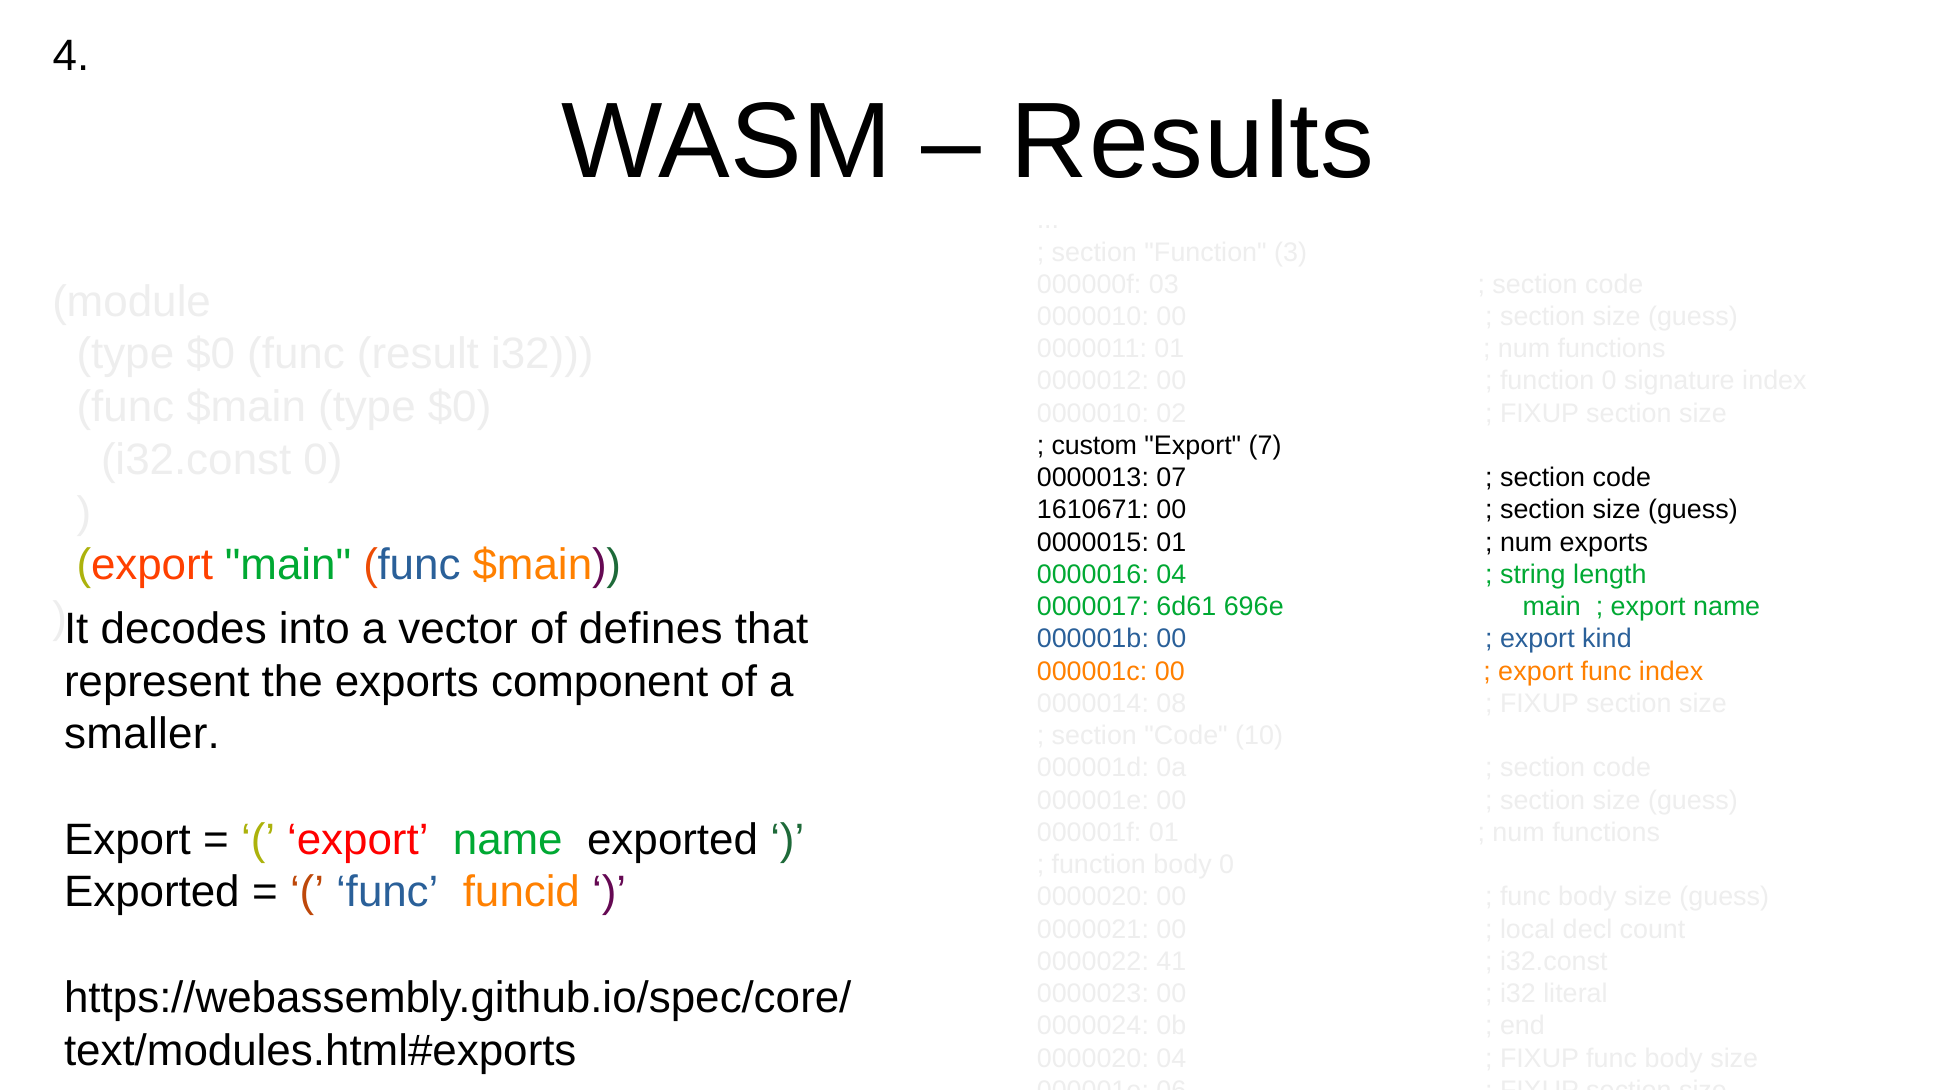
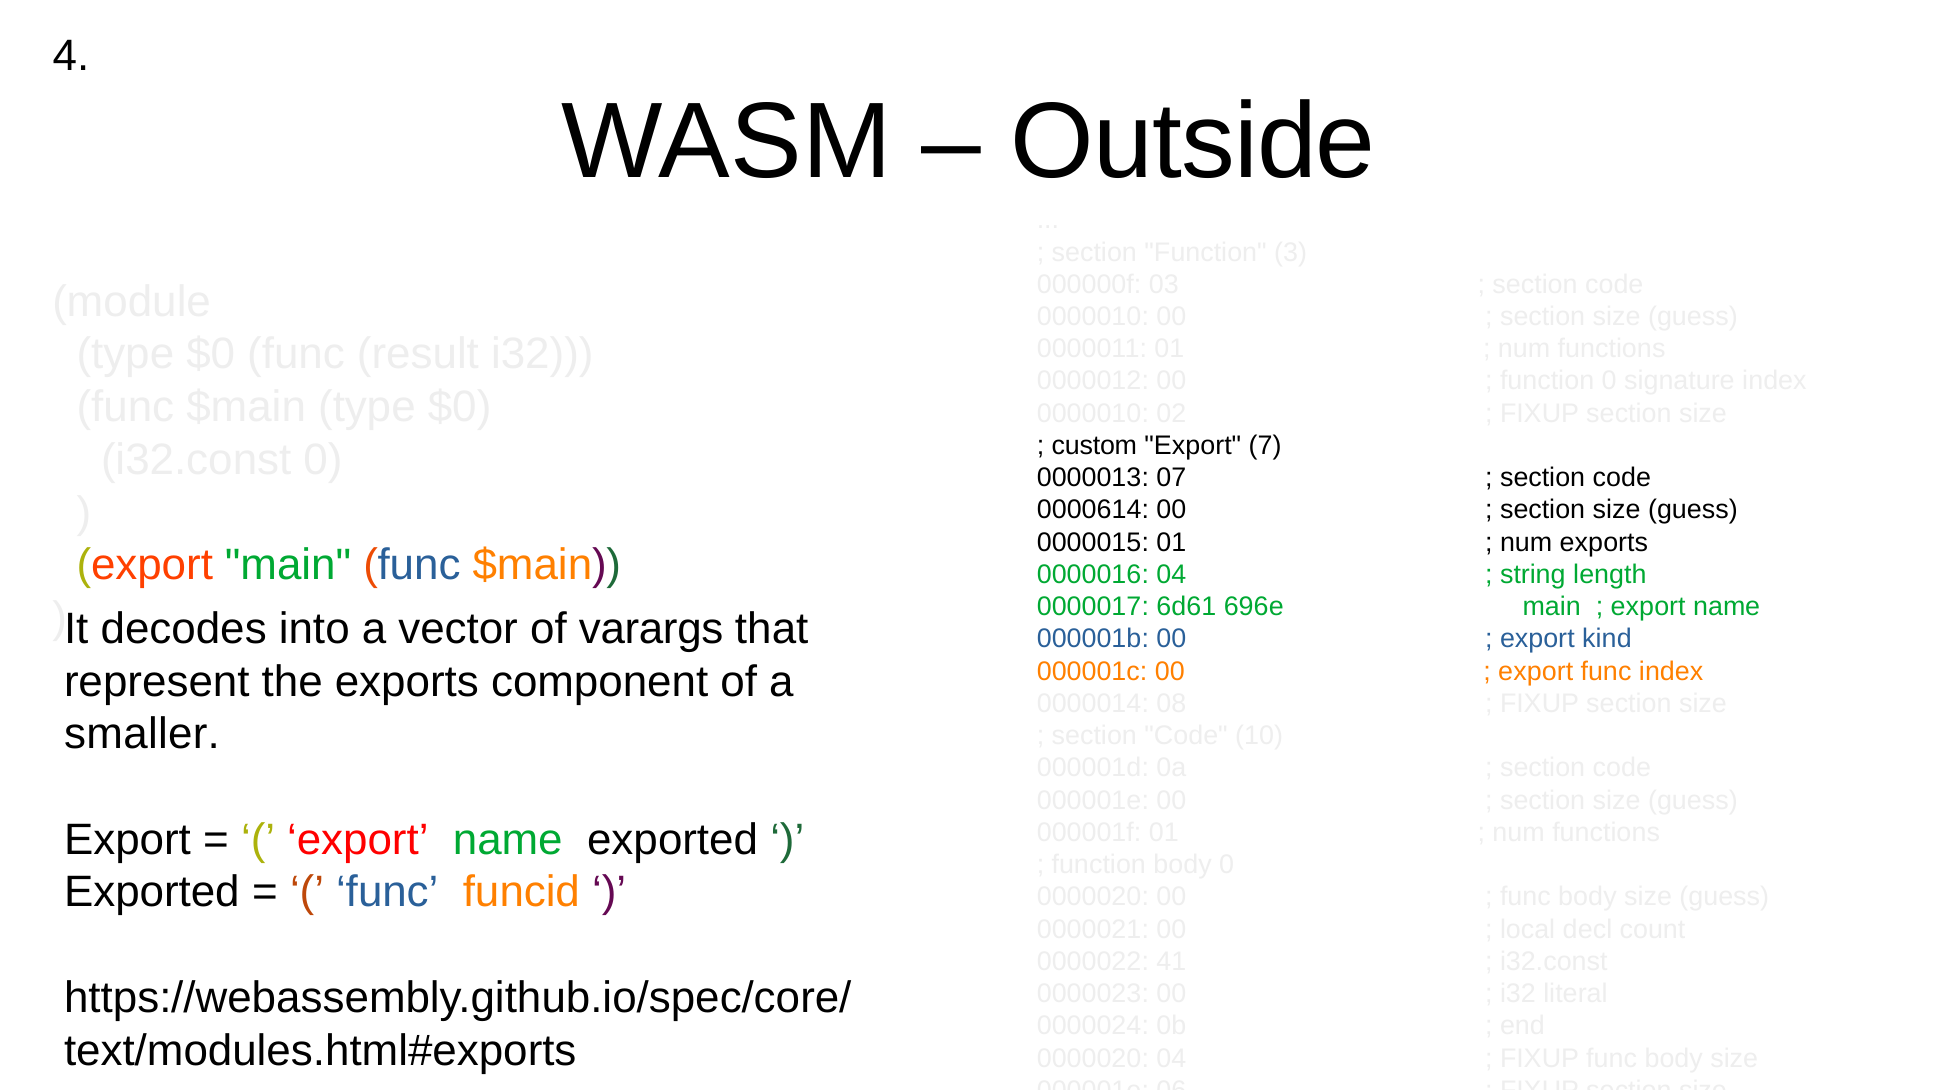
Results: Results -> Outside
1610671: 1610671 -> 0000614
defines: defines -> varargs
